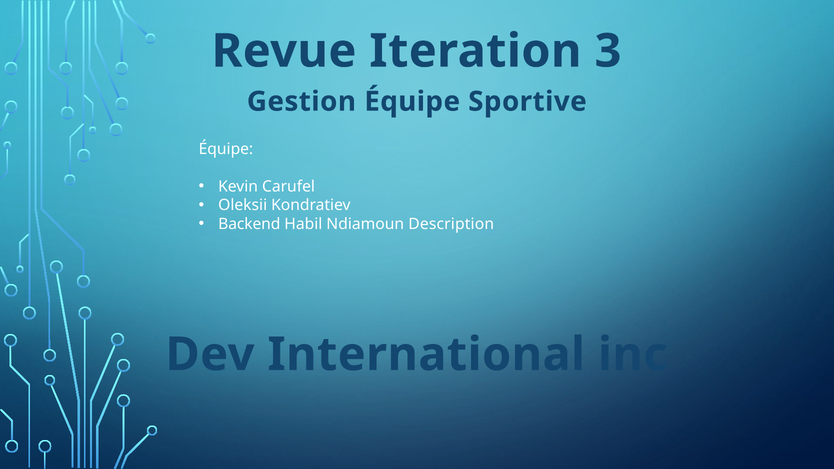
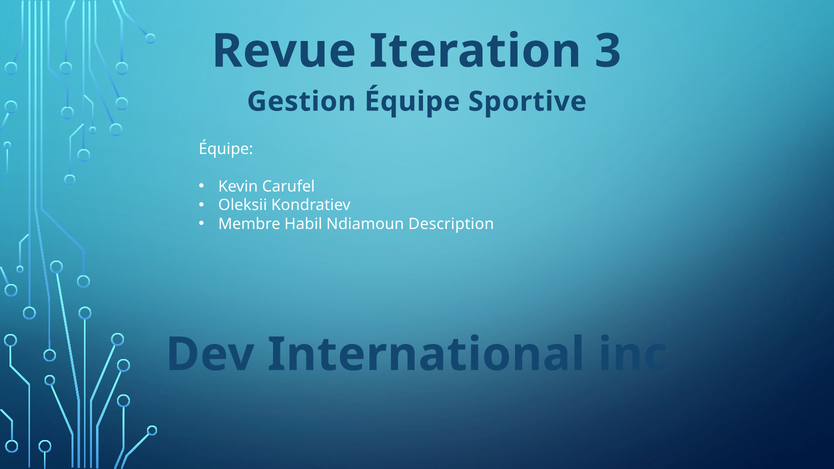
Backend: Backend -> Membre
